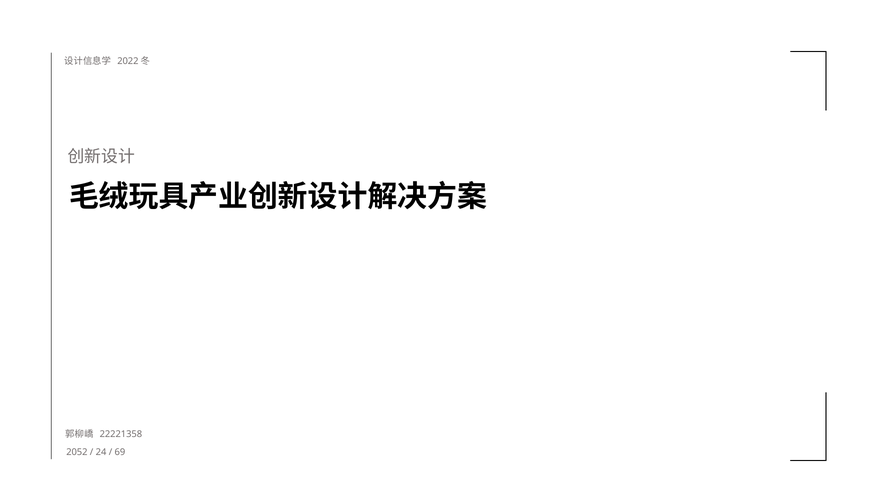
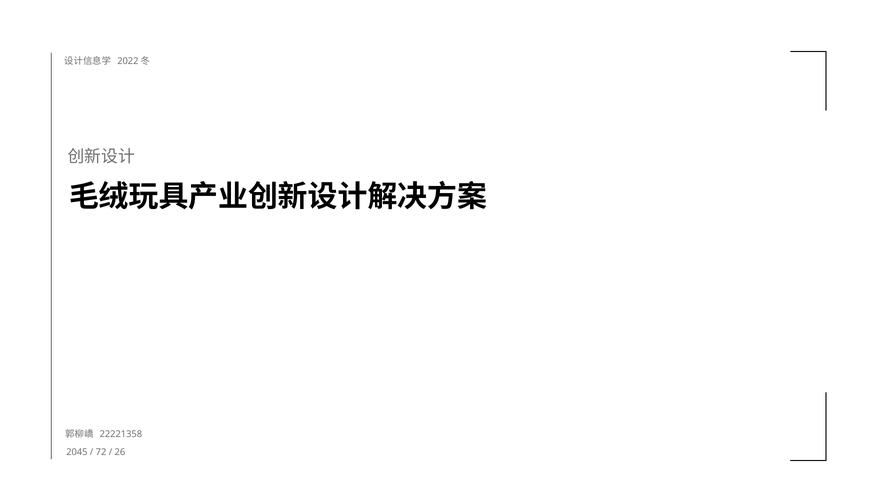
2052: 2052 -> 2045
24: 24 -> 72
69: 69 -> 26
